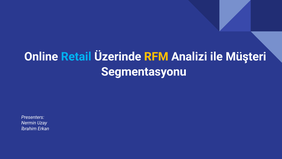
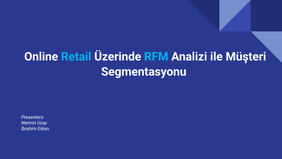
RFM colour: yellow -> light blue
